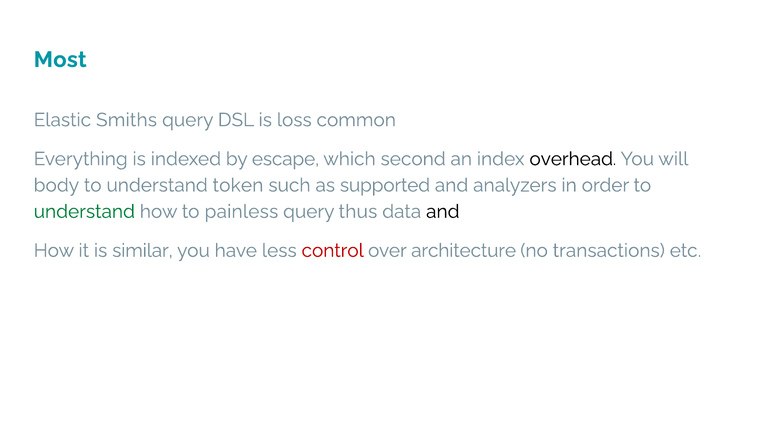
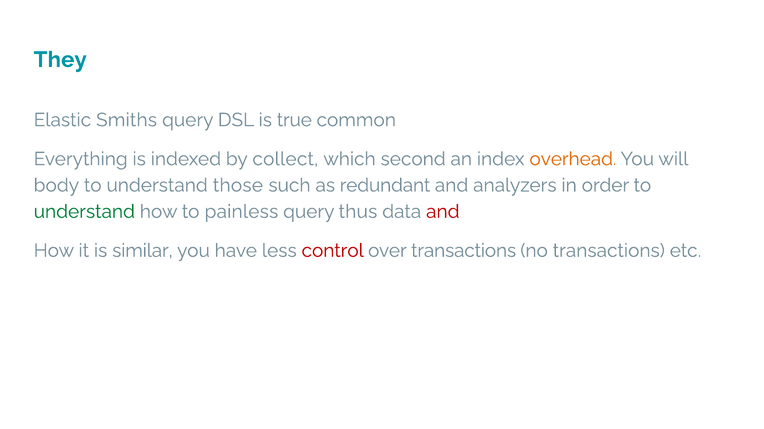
Most: Most -> They
loss: loss -> true
escape: escape -> collect
overhead colour: black -> orange
token: token -> those
supported: supported -> redundant
and at (443, 212) colour: black -> red
over architecture: architecture -> transactions
